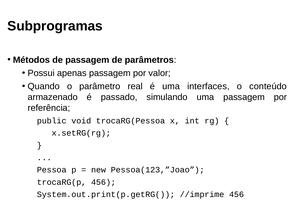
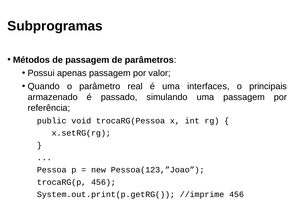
conteúdo: conteúdo -> principais
